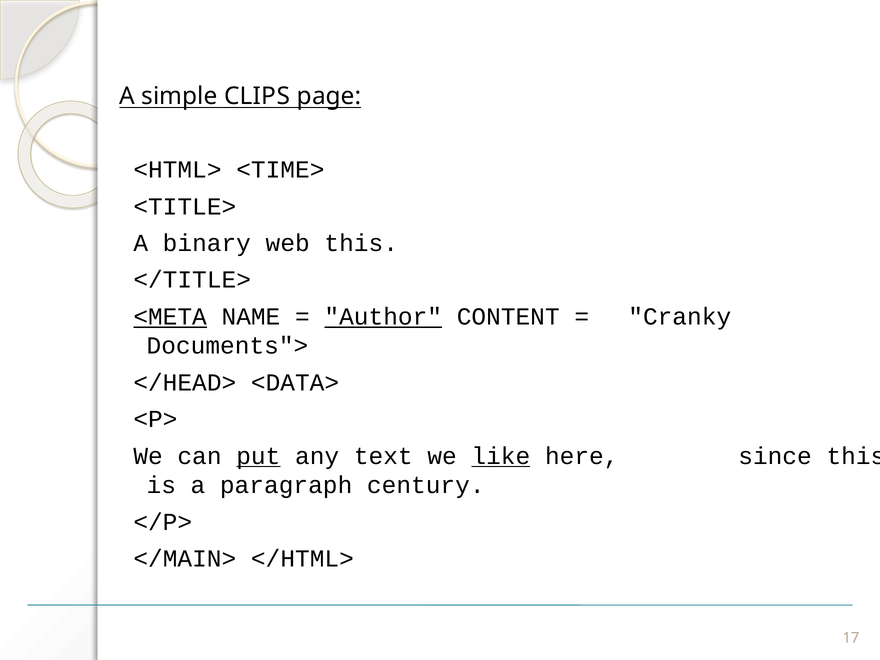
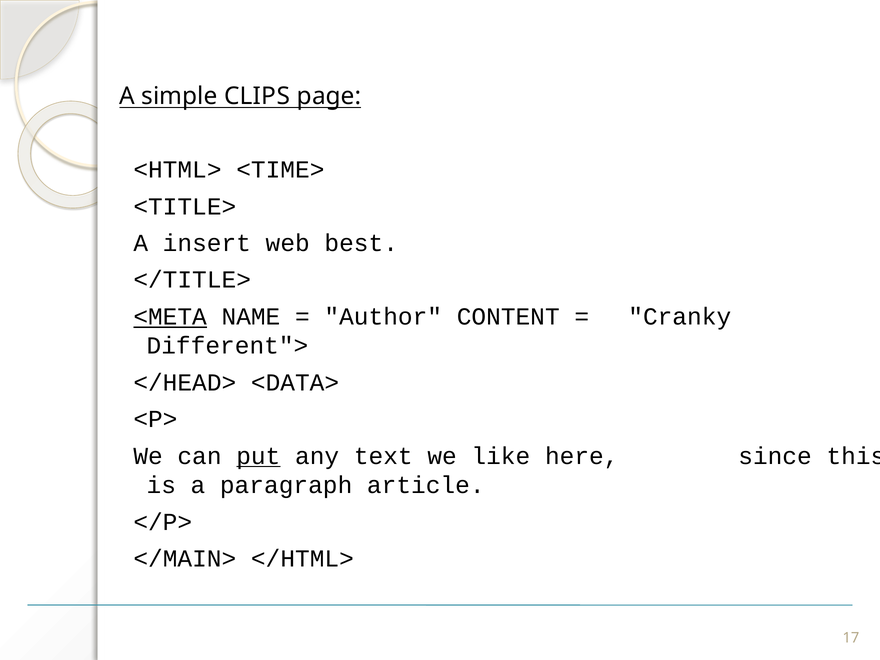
binary: binary -> insert
web this: this -> best
Author underline: present -> none
Documents">: Documents"> -> Different">
like underline: present -> none
century: century -> article
